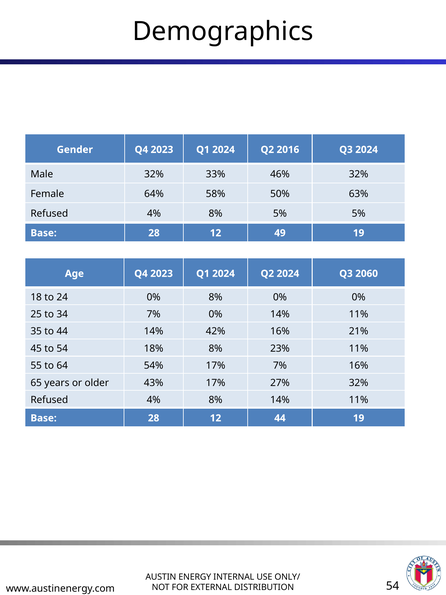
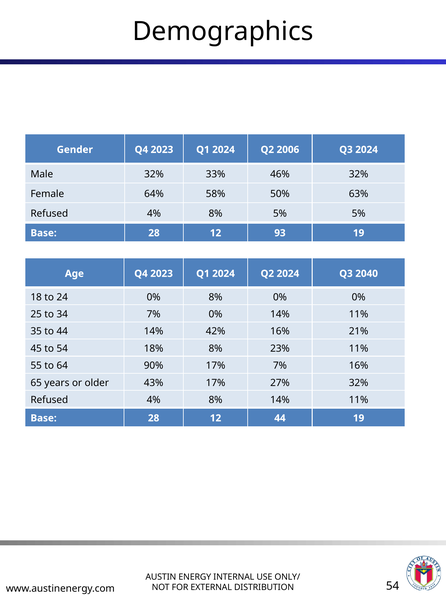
2016: 2016 -> 2006
49: 49 -> 93
2060: 2060 -> 2040
54%: 54% -> 90%
